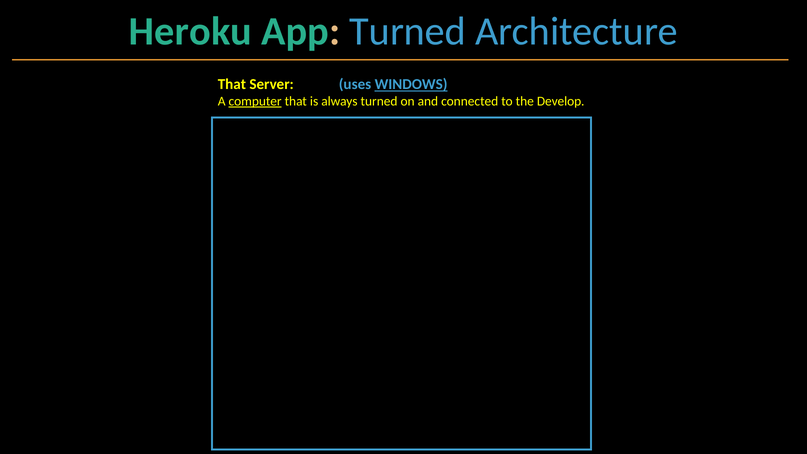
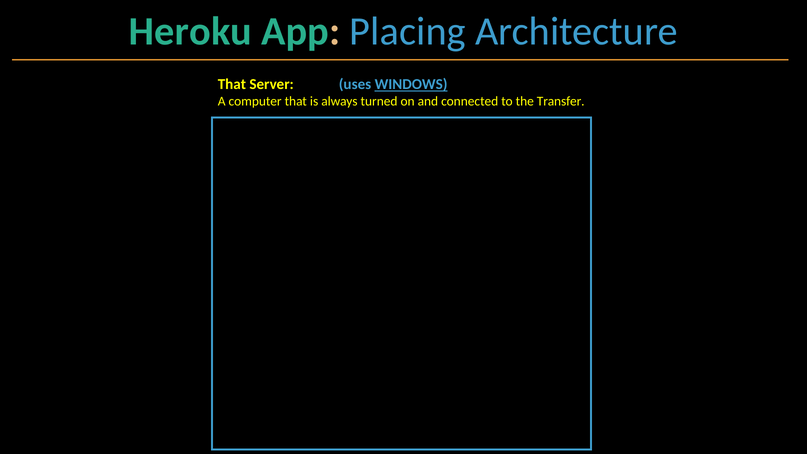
App Turned: Turned -> Placing
computer underline: present -> none
Develop: Develop -> Transfer
